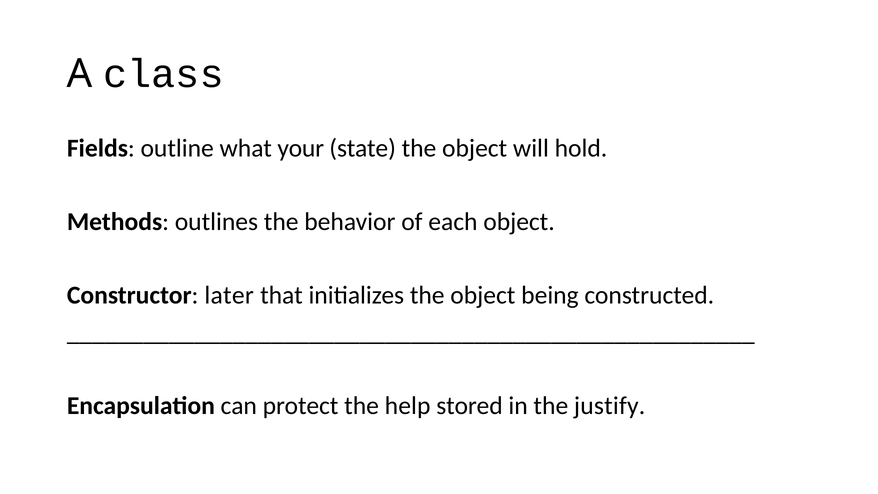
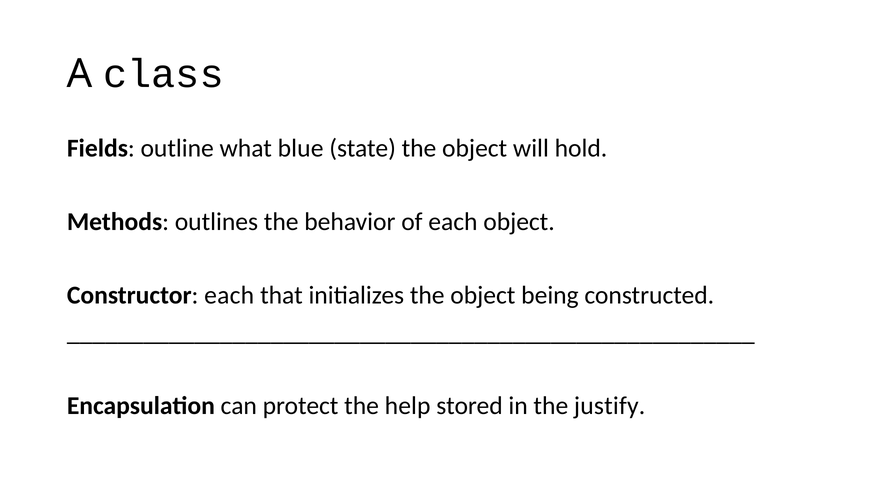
your: your -> blue
Constructor later: later -> each
